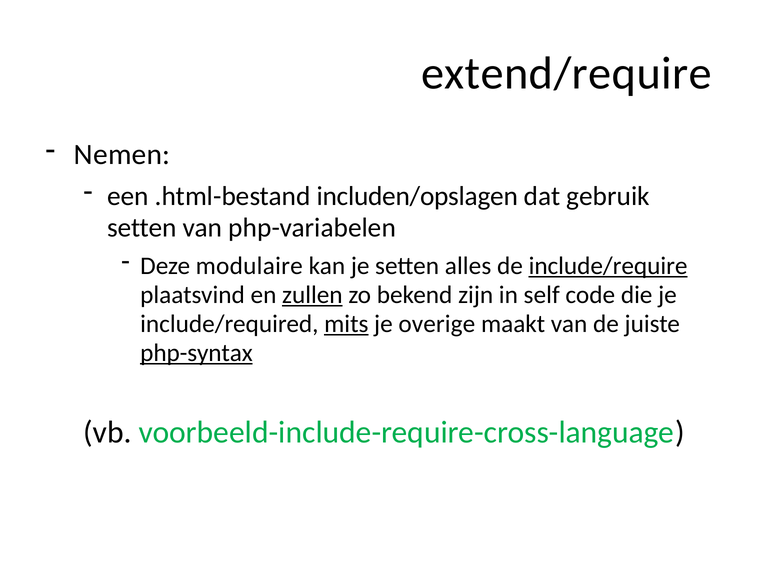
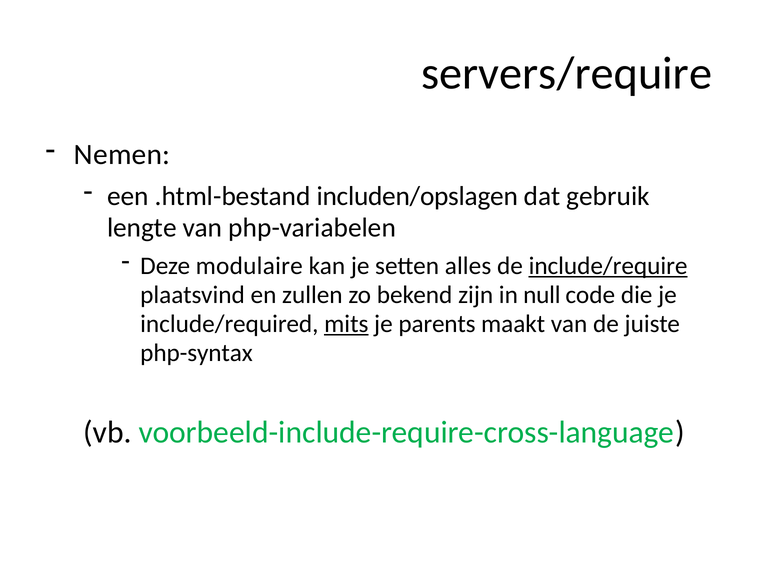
extend/require: extend/require -> servers/require
setten at (142, 228): setten -> lengte
zullen underline: present -> none
self: self -> null
overige: overige -> parents
php-syntax underline: present -> none
